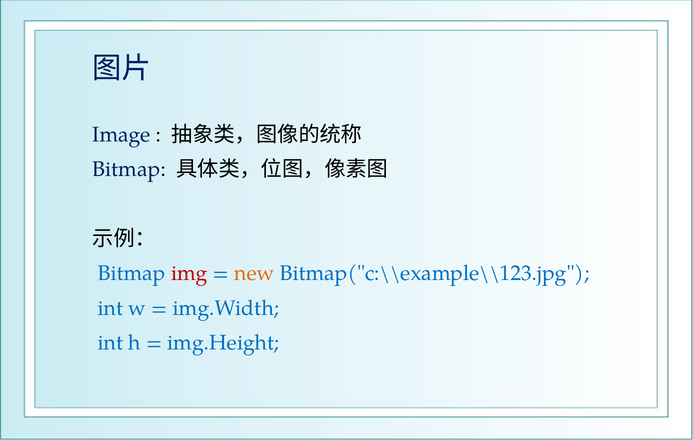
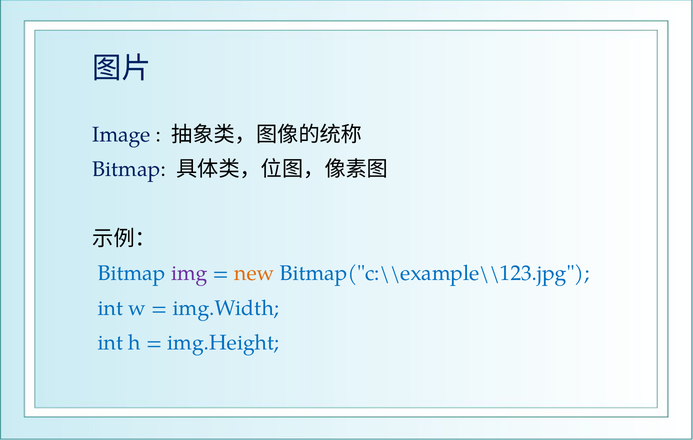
img colour: red -> purple
